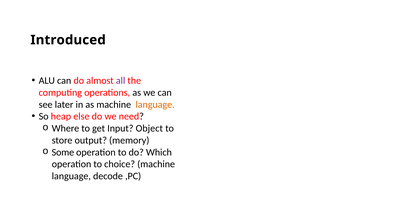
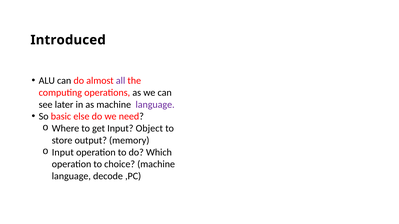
language at (155, 105) colour: orange -> purple
heap: heap -> basic
Some at (63, 153): Some -> Input
